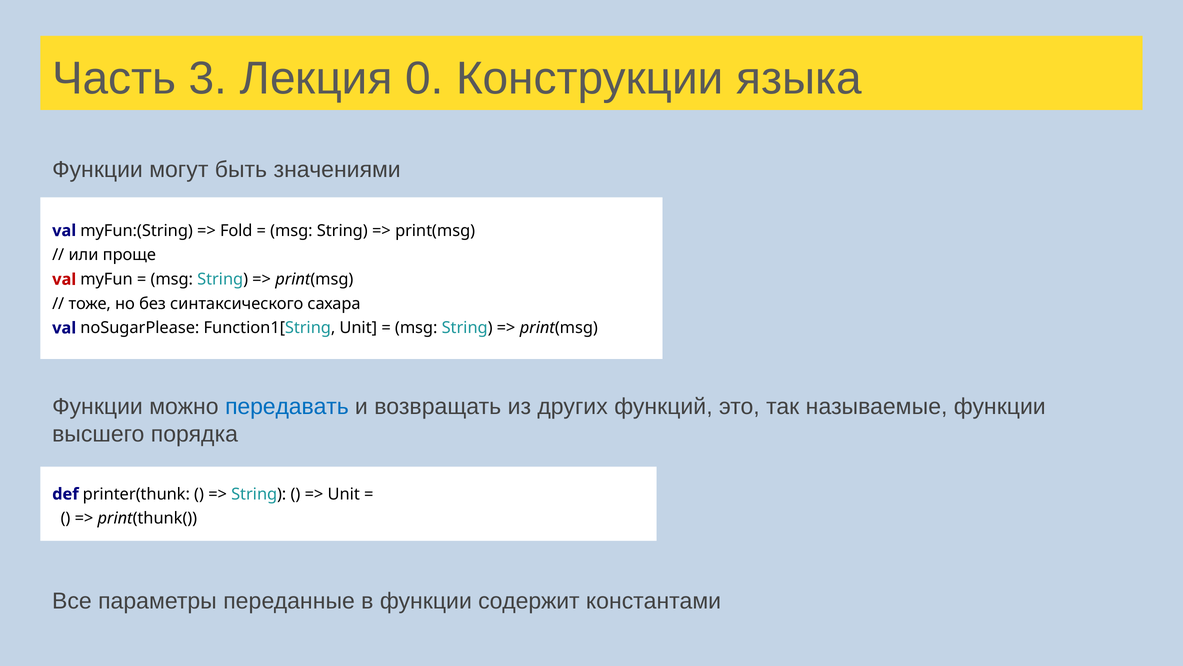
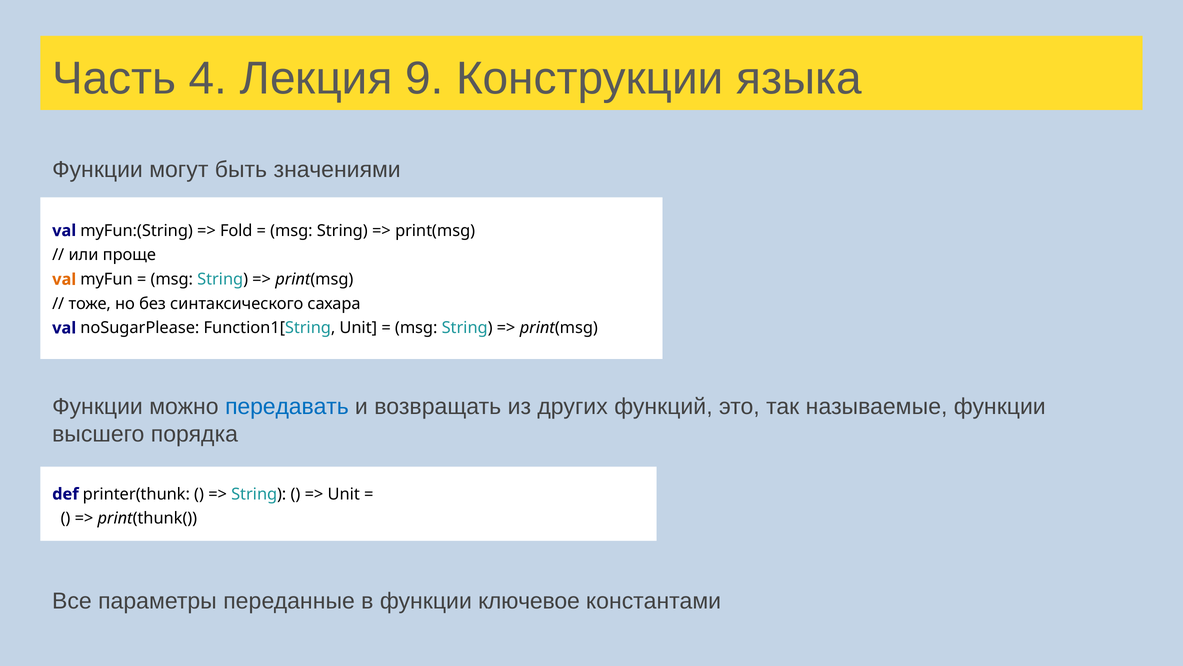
3: 3 -> 4
0: 0 -> 9
val at (64, 279) colour: red -> orange
содержит: содержит -> ключевое
